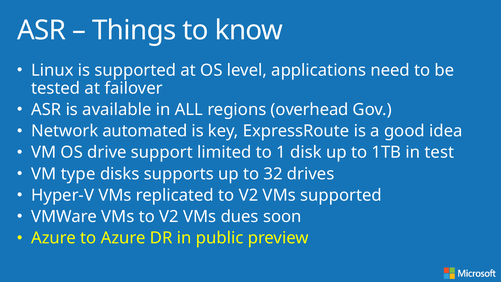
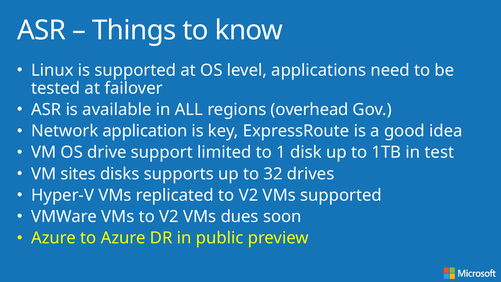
automated: automated -> application
type: type -> sites
